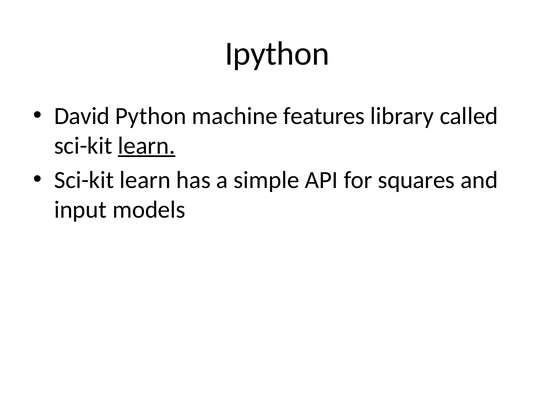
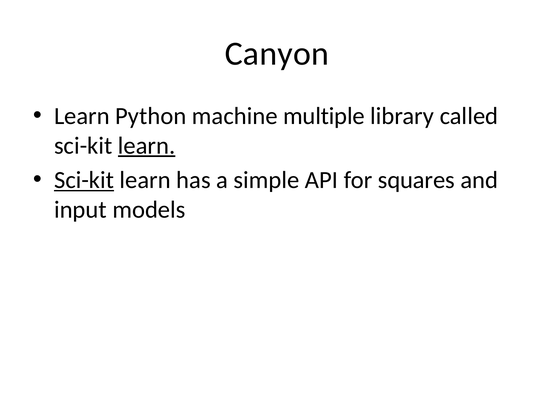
Ipython: Ipython -> Canyon
David at (82, 116): David -> Learn
features: features -> multiple
Sci-kit at (84, 180) underline: none -> present
